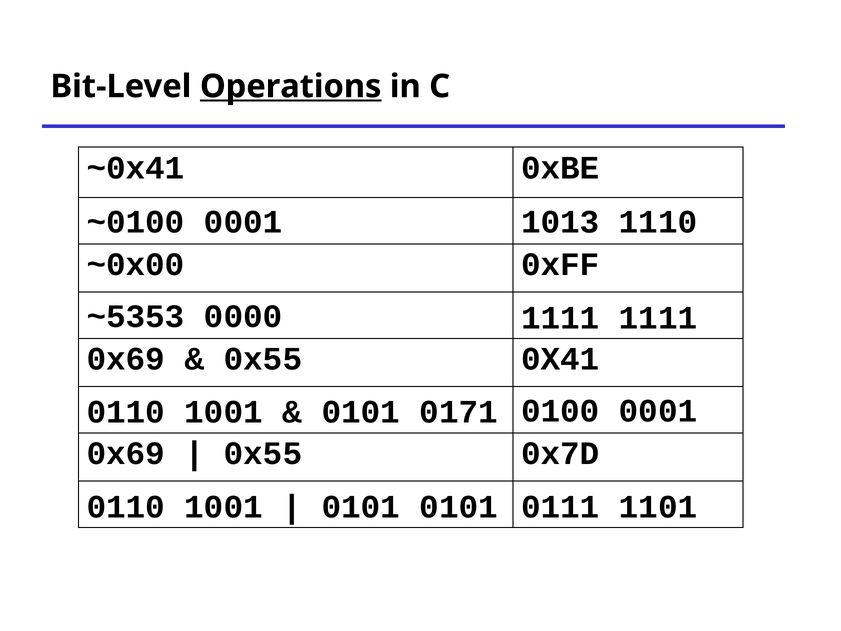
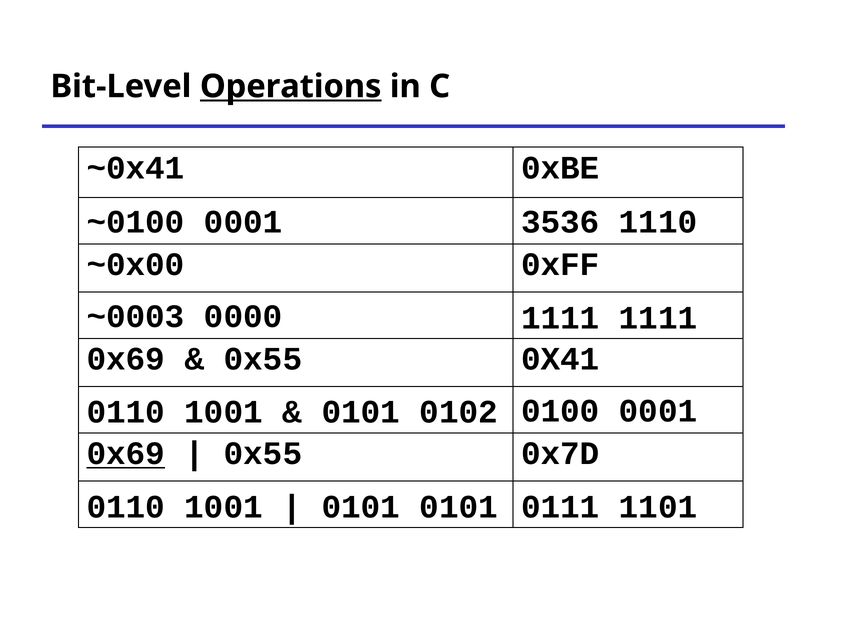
1013: 1013 -> 3536
~5353: ~5353 -> ~0003
0171: 0171 -> 0102
0x69 at (126, 454) underline: none -> present
